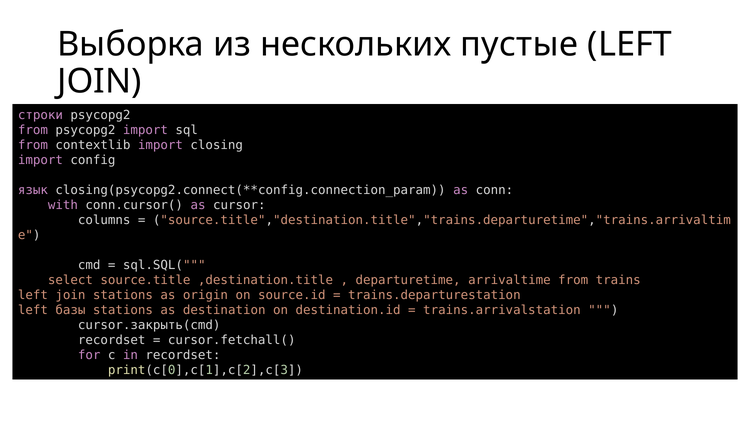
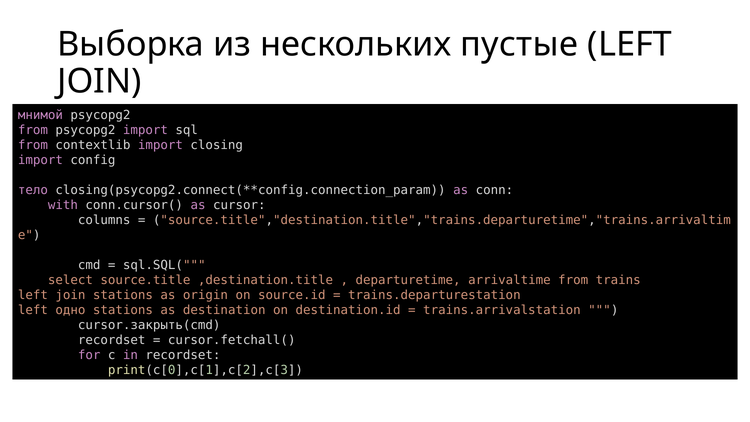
строки: строки -> мнимой
язык: язык -> тело
базы: базы -> одно
